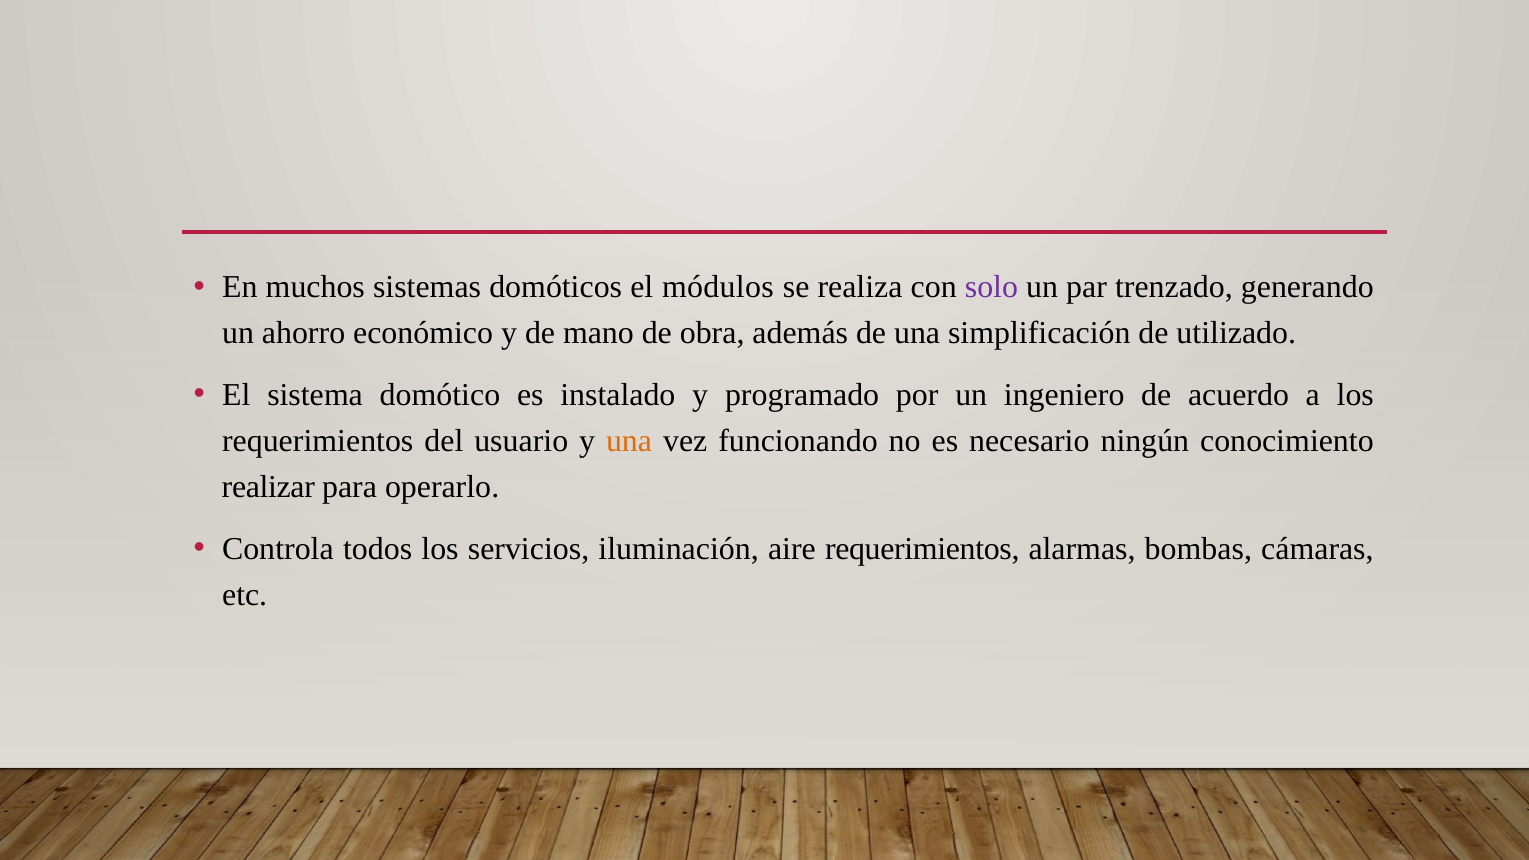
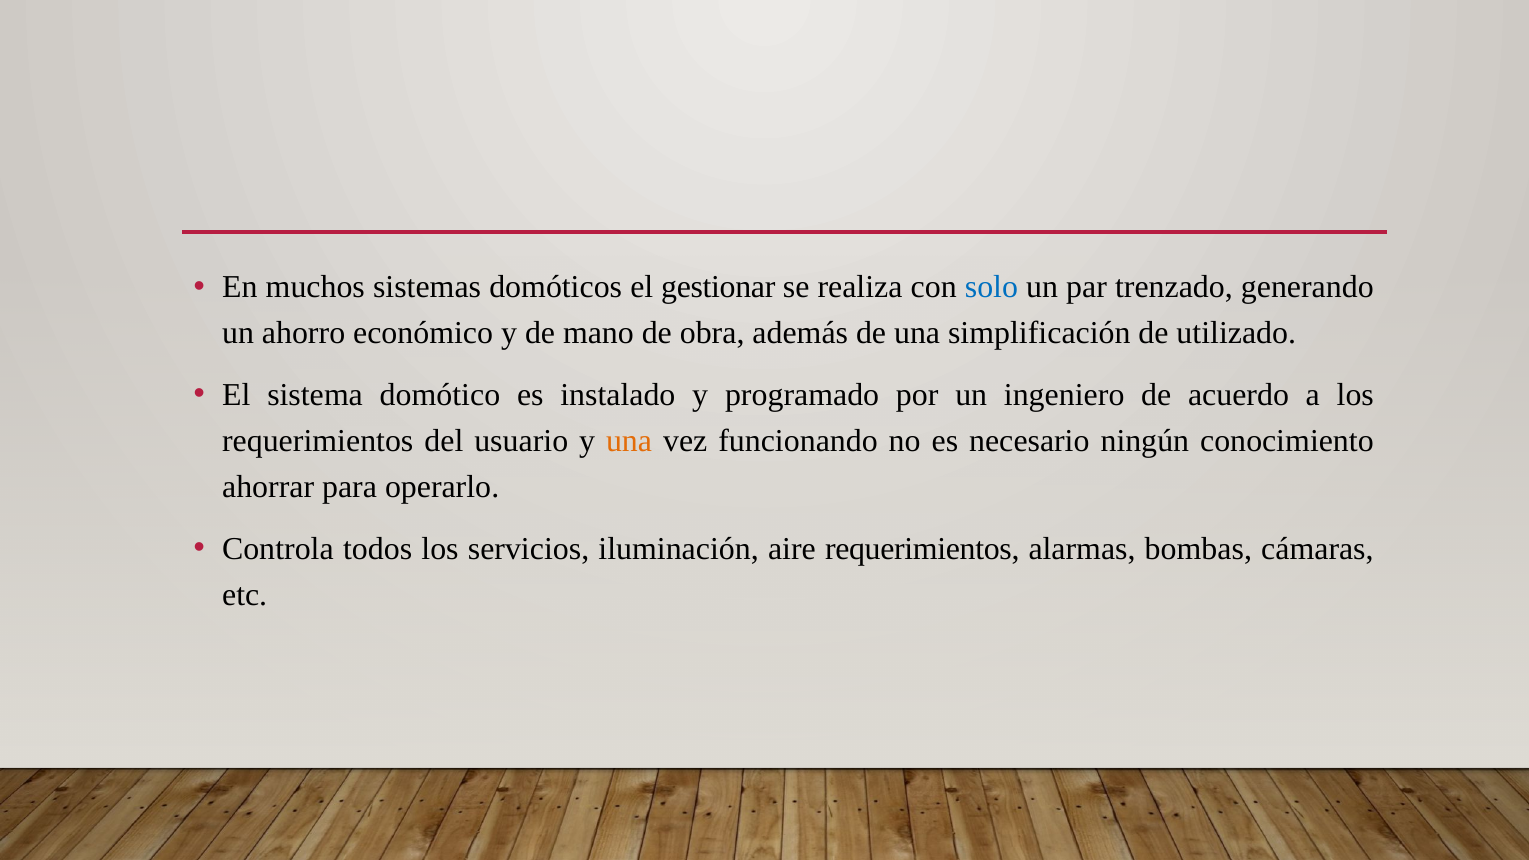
módulos: módulos -> gestionar
solo colour: purple -> blue
realizar: realizar -> ahorrar
